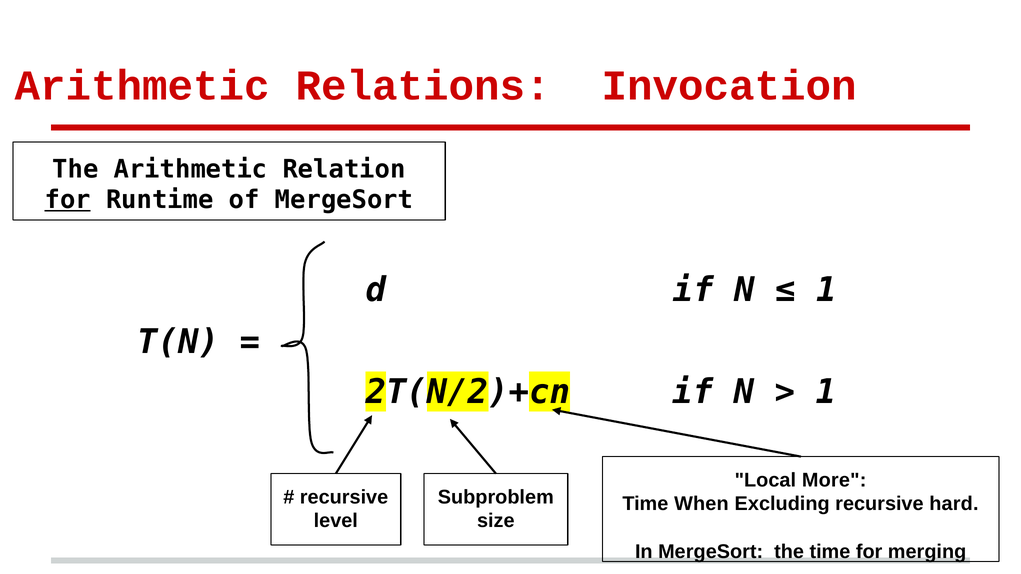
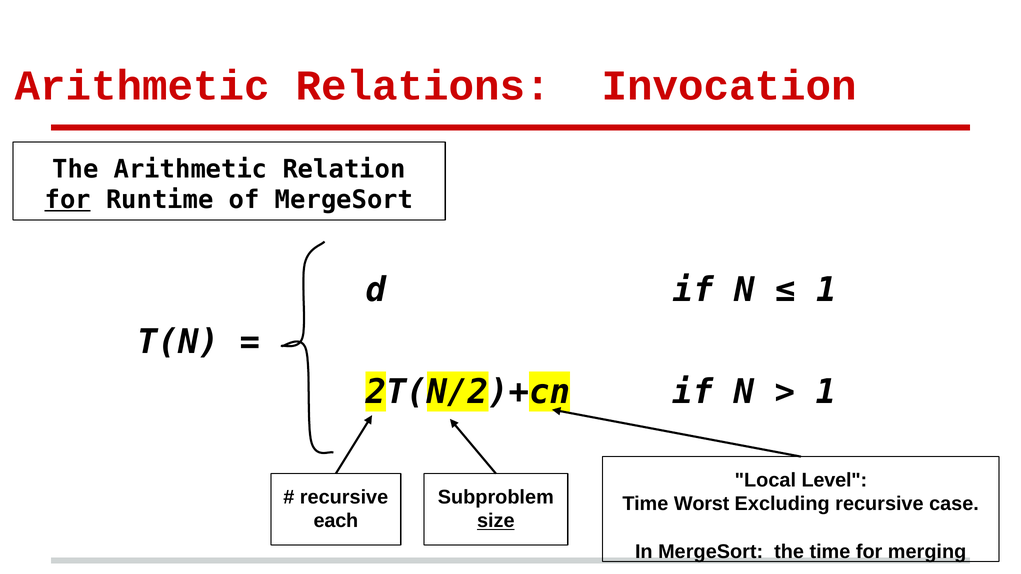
More: More -> Level
When: When -> Worst
hard: hard -> case
level: level -> each
size underline: none -> present
